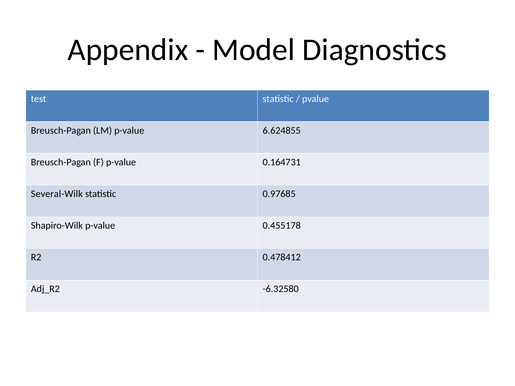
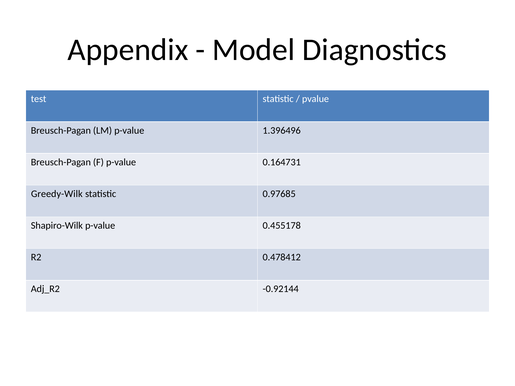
6.624855: 6.624855 -> 1.396496
Several-Wilk: Several-Wilk -> Greedy-Wilk
-6.32580: -6.32580 -> -0.92144
